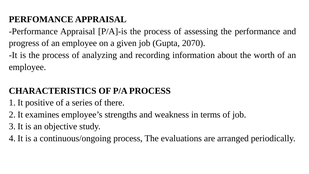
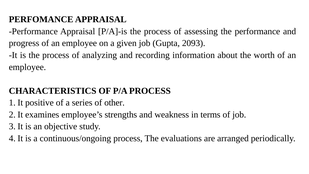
2070: 2070 -> 2093
there: there -> other
